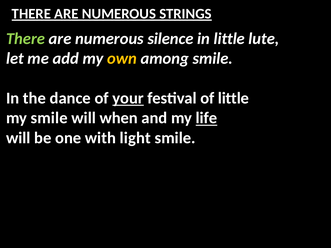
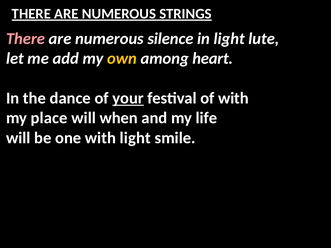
There at (25, 39) colour: light green -> pink
in little: little -> light
among smile: smile -> heart
of little: little -> with
my smile: smile -> place
life underline: present -> none
